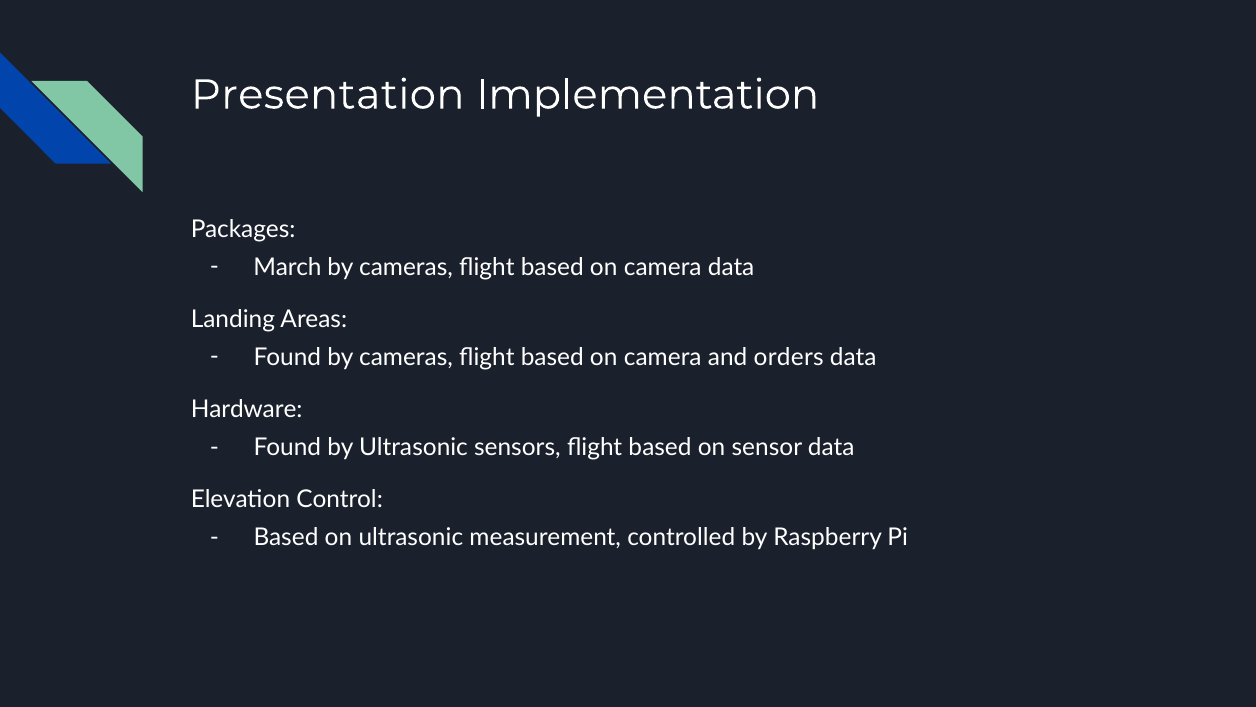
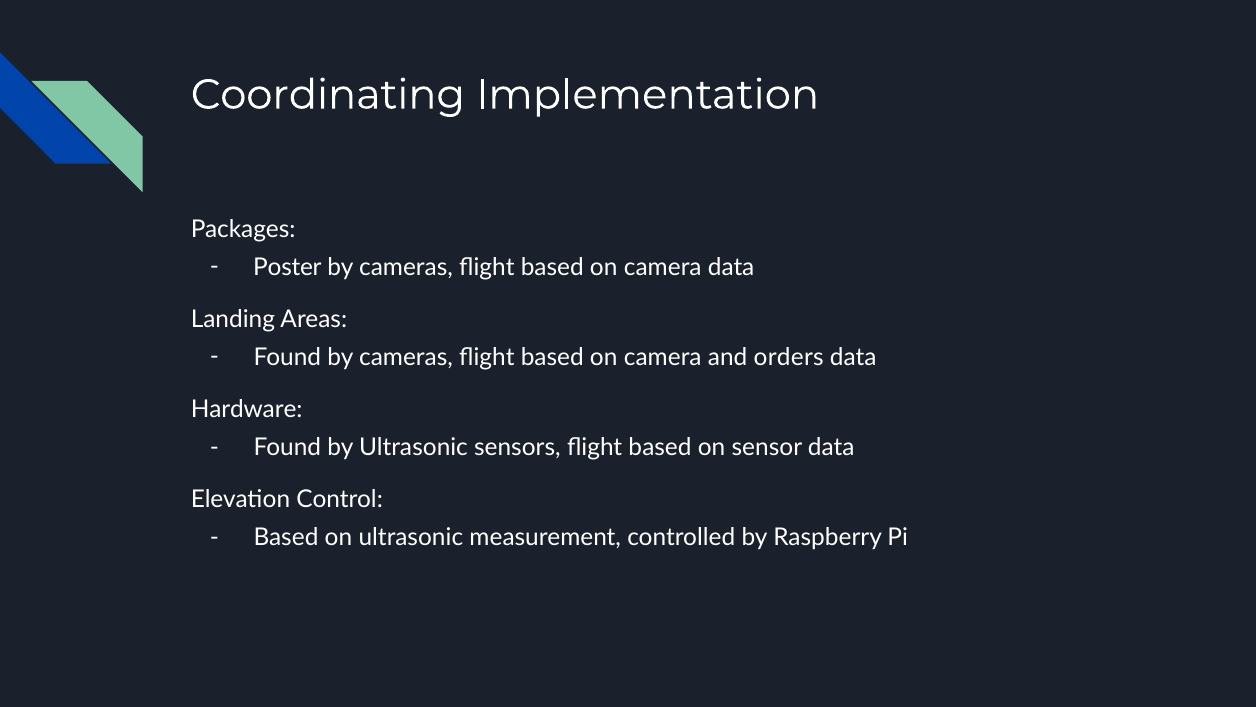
Presentation: Presentation -> Coordinating
March: March -> Poster
